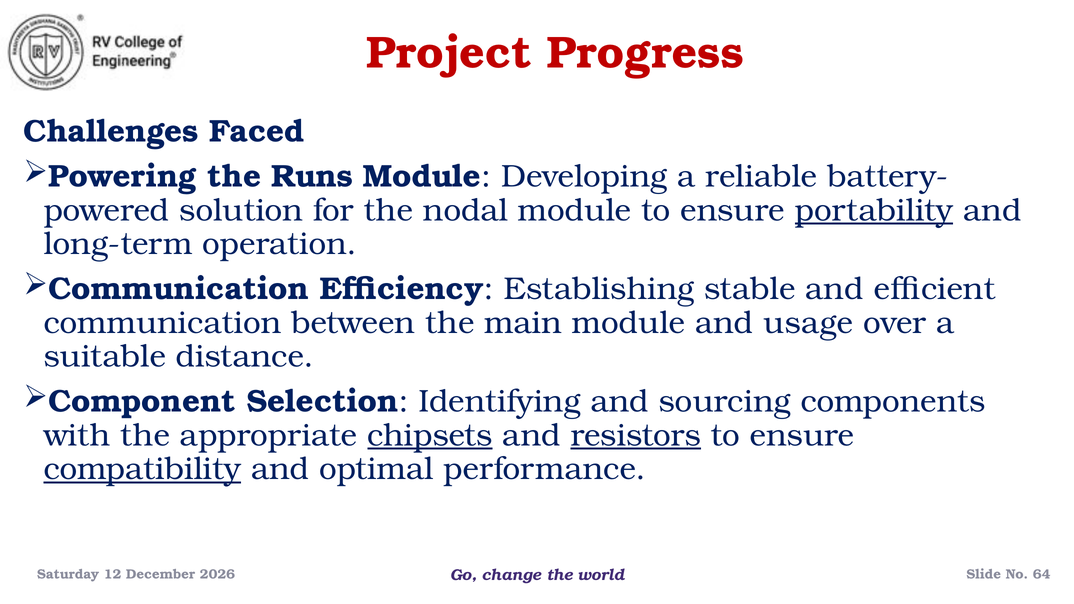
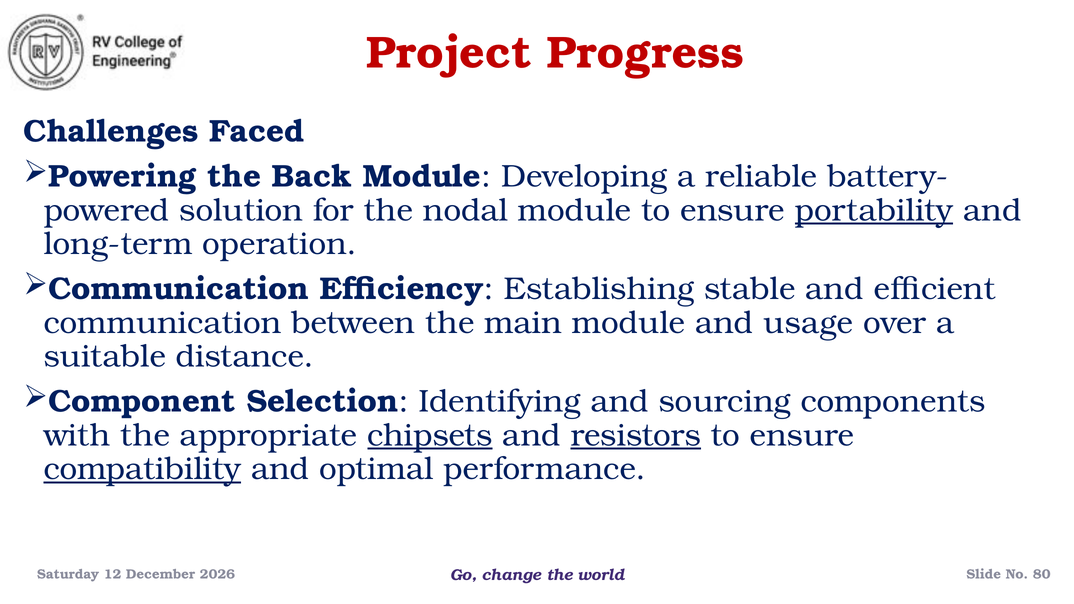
Runs: Runs -> Back
64: 64 -> 80
